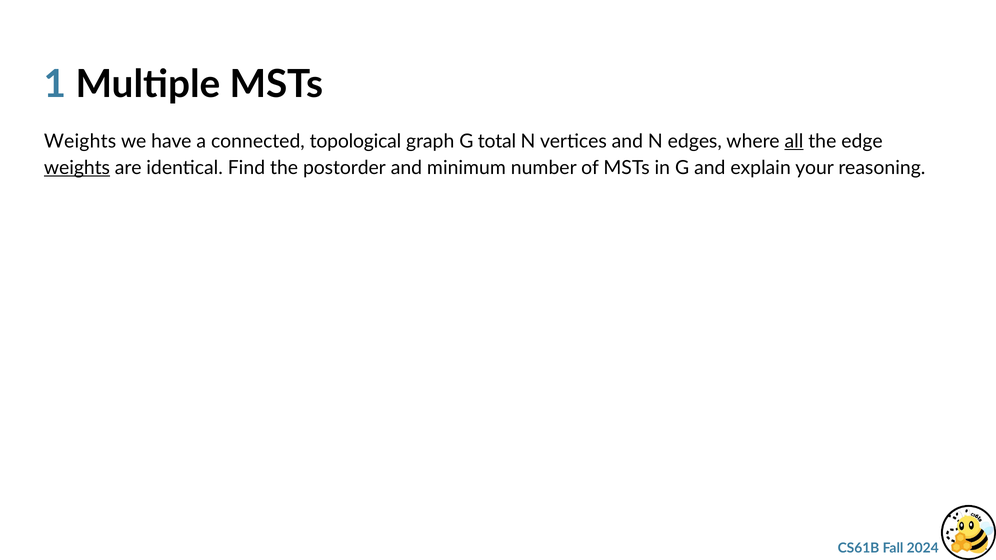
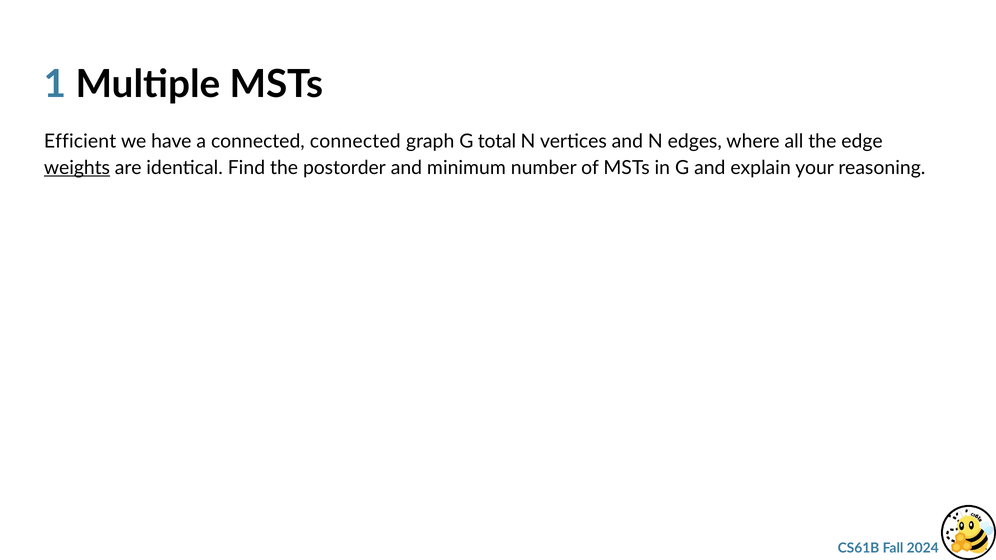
Weights at (80, 141): Weights -> Efficient
connected topological: topological -> connected
all underline: present -> none
